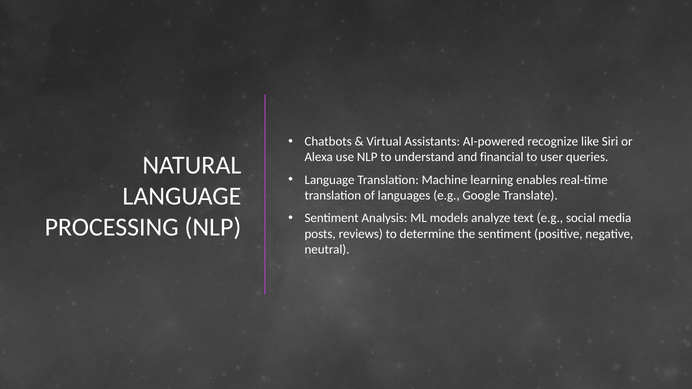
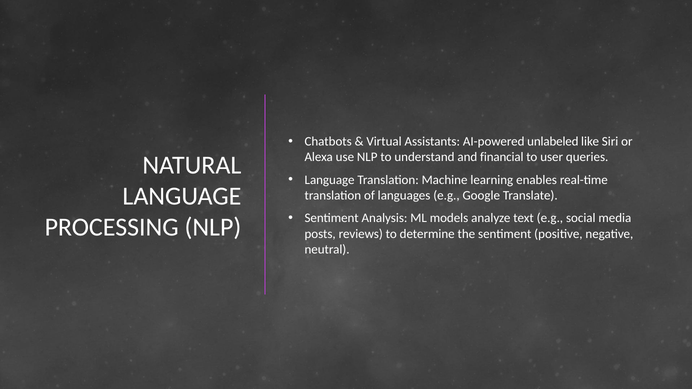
recognize: recognize -> unlabeled
